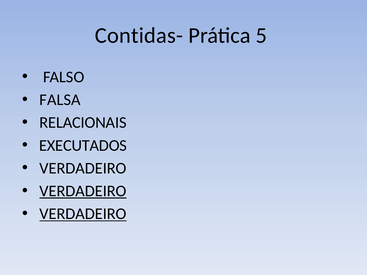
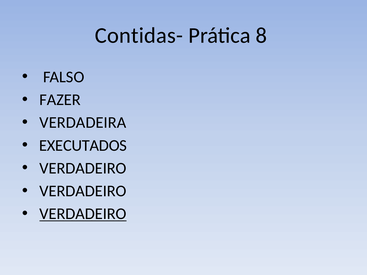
5: 5 -> 8
FALSA: FALSA -> FAZER
RELACIONAIS: RELACIONAIS -> VERDADEIRA
VERDADEIRO at (83, 191) underline: present -> none
